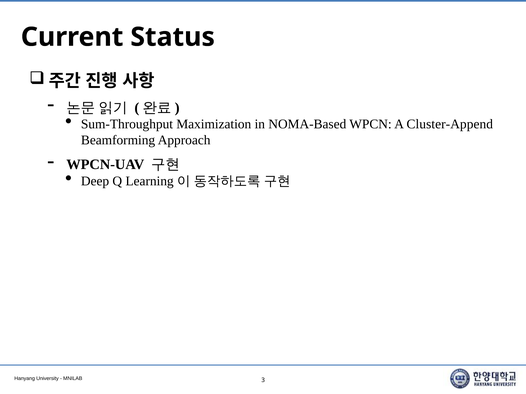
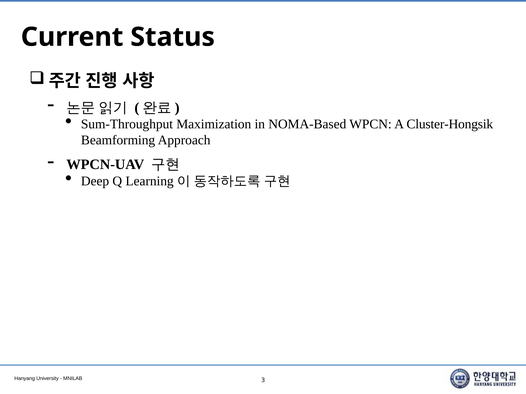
Cluster-Append: Cluster-Append -> Cluster-Hongsik
